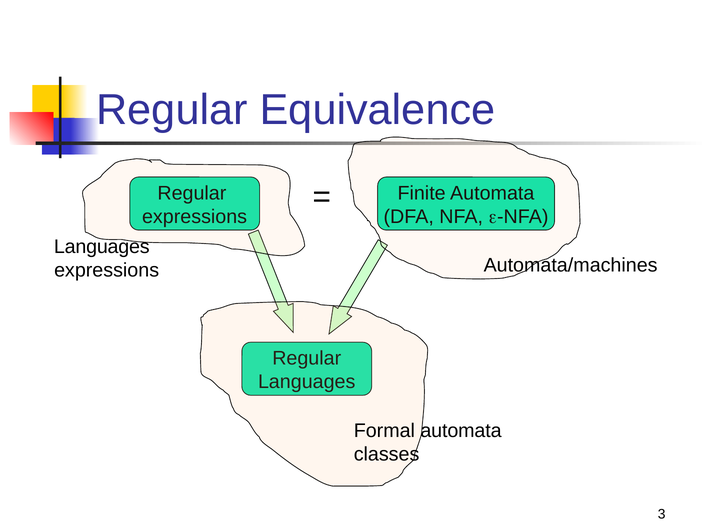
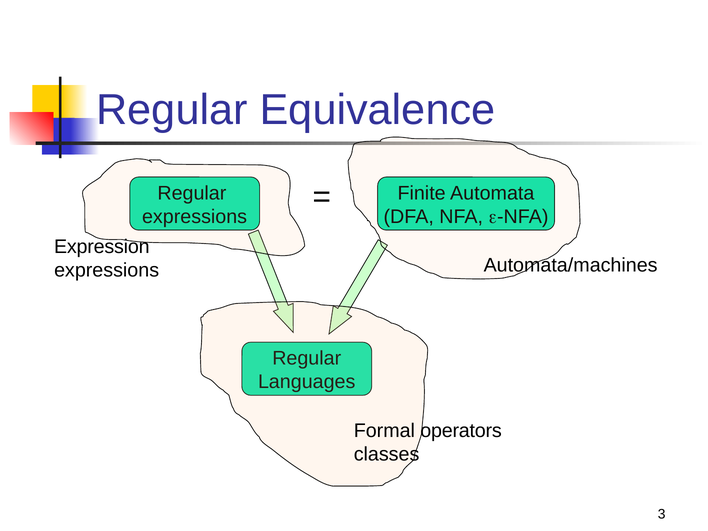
Languages at (102, 247): Languages -> Expression
Formal automata: automata -> operators
